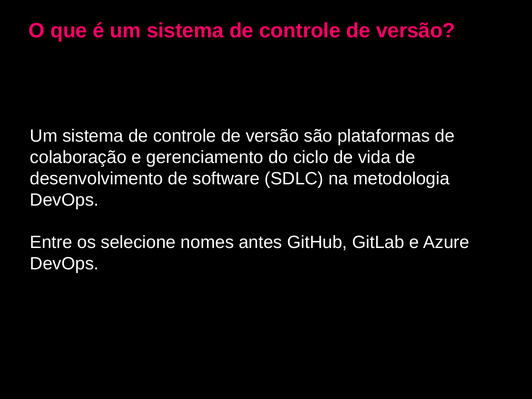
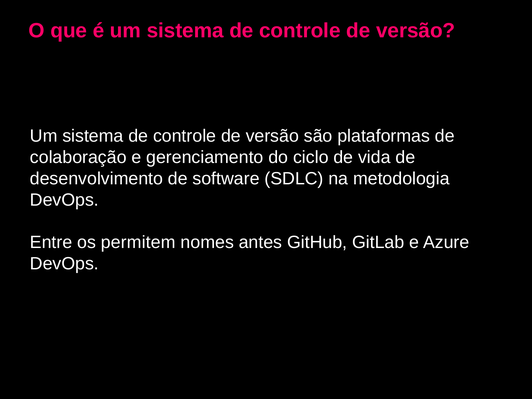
selecione: selecione -> permitem
